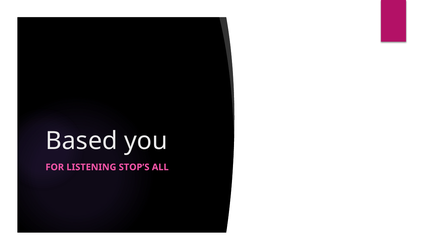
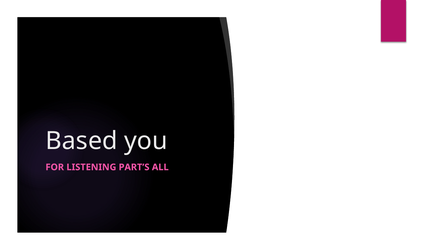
STOP’S: STOP’S -> PART’S
